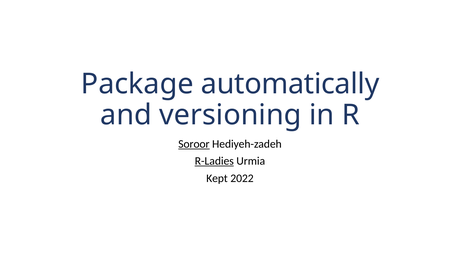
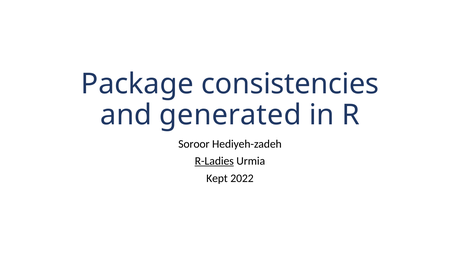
automatically: automatically -> consistencies
versioning: versioning -> generated
Soroor underline: present -> none
